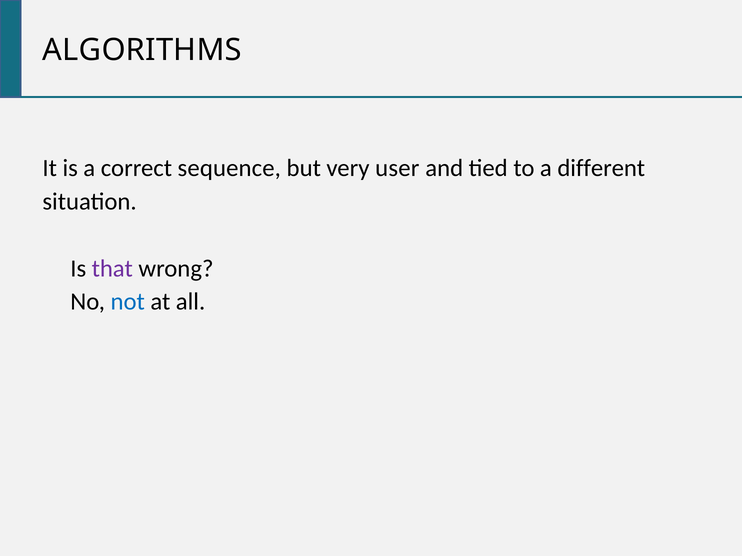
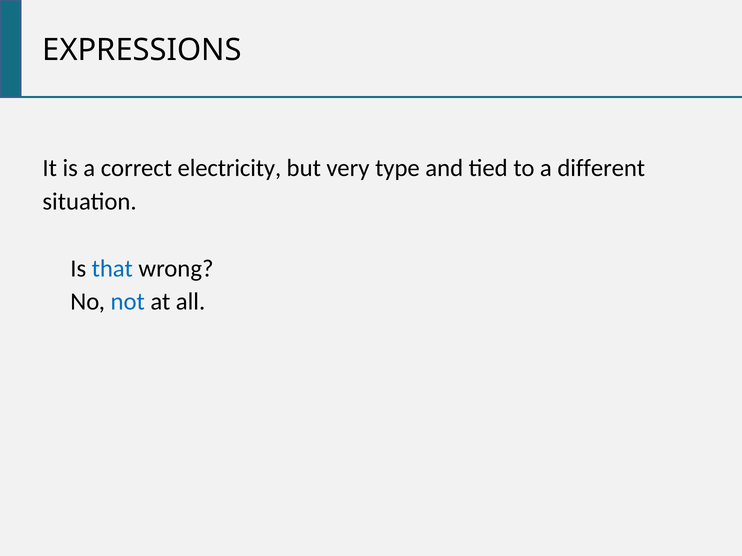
ALGORITHMS: ALGORITHMS -> EXPRESSIONS
sequence: sequence -> electricity
user: user -> type
that colour: purple -> blue
